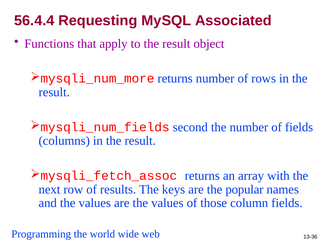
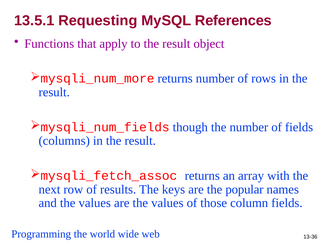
56.4.4: 56.4.4 -> 13.5.1
Associated: Associated -> References
second: second -> though
